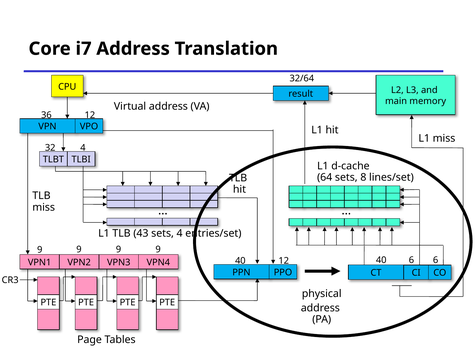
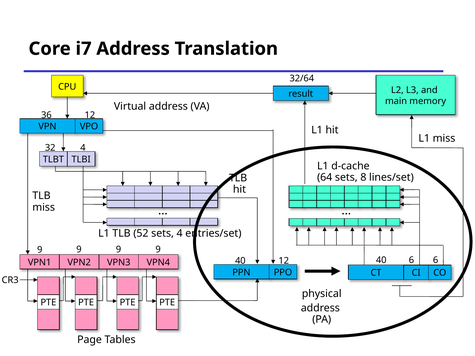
43: 43 -> 52
